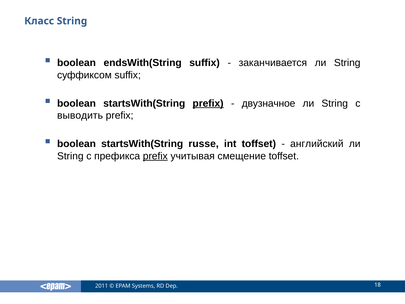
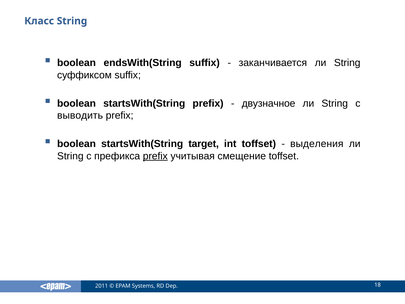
prefix at (208, 103) underline: present -> none
russe: russe -> target
английский: английский -> выделения
